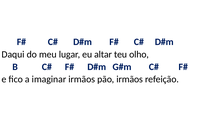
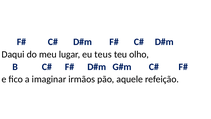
altar: altar -> teus
pão irmãos: irmãos -> aquele
